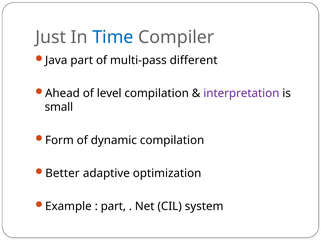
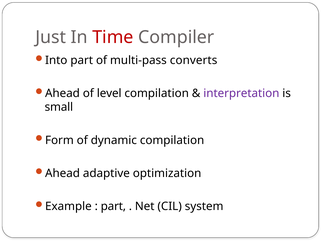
Time colour: blue -> red
Java: Java -> Into
different: different -> converts
Better at (62, 173): Better -> Ahead
